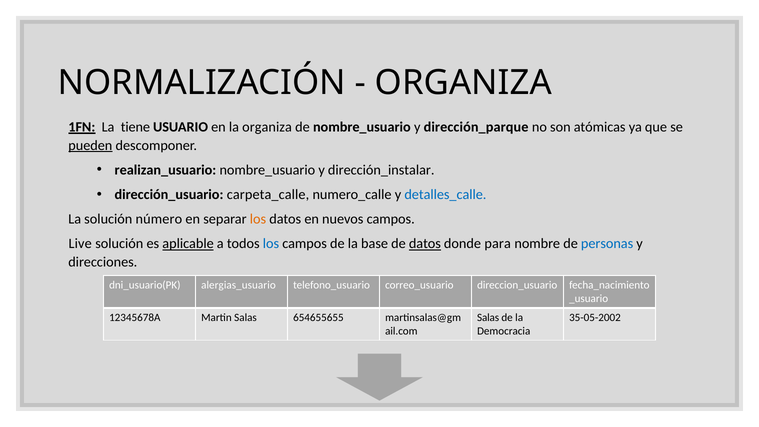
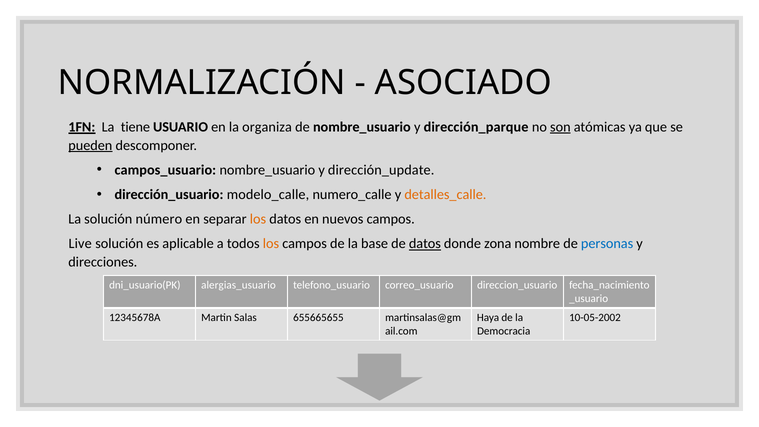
ORGANIZA at (463, 83): ORGANIZA -> ASOCIADO
son underline: none -> present
realizan_usuario: realizan_usuario -> campos_usuario
dirección_instalar: dirección_instalar -> dirección_update
carpeta_calle: carpeta_calle -> modelo_calle
detalles_calle colour: blue -> orange
aplicable underline: present -> none
los at (271, 244) colour: blue -> orange
para: para -> zona
654655655: 654655655 -> 655665655
Salas at (488, 317): Salas -> Haya
35-05-2002: 35-05-2002 -> 10-05-2002
